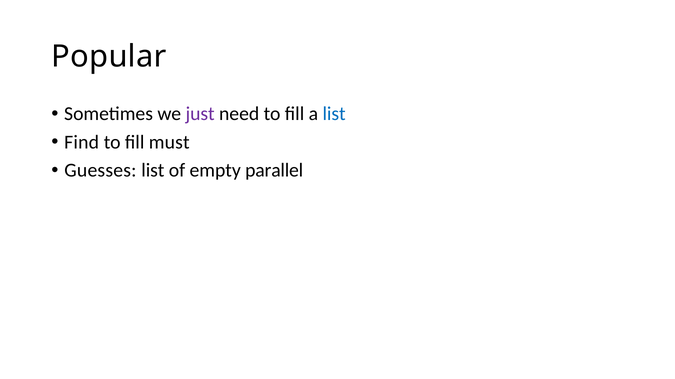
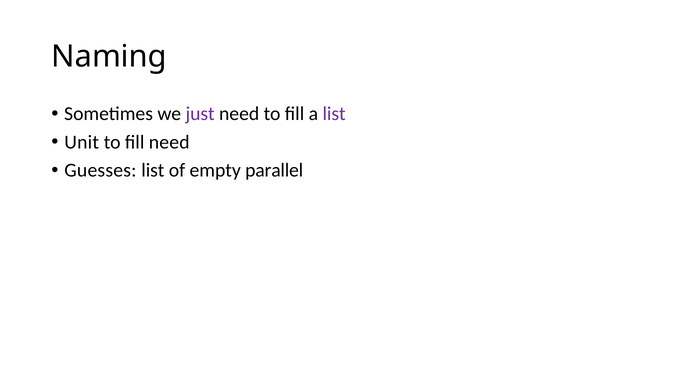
Popular: Popular -> Naming
list at (334, 114) colour: blue -> purple
Find: Find -> Unit
fill must: must -> need
